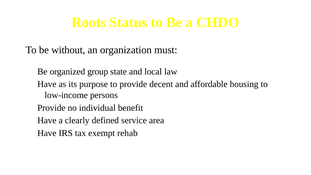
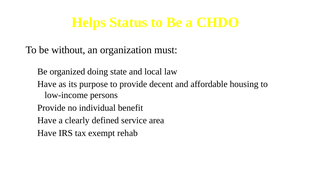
Roots: Roots -> Helps
group: group -> doing
